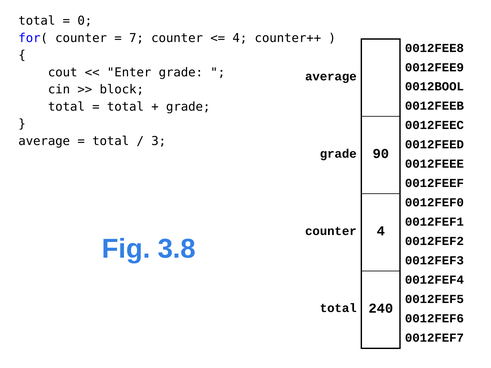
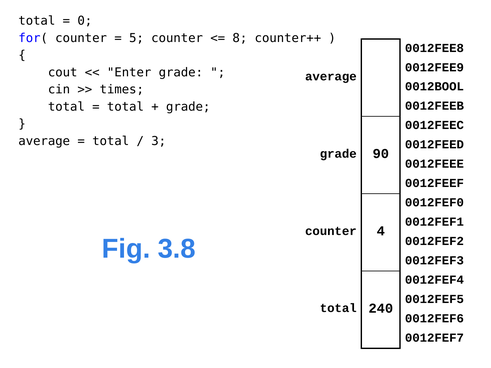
7: 7 -> 5
4 at (240, 38): 4 -> 8
block: block -> times
